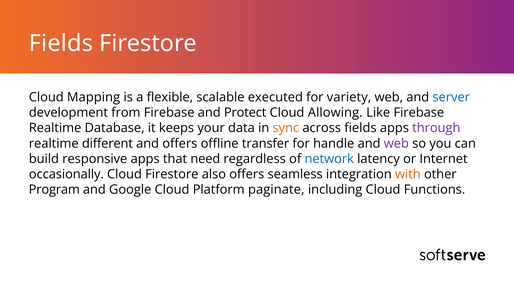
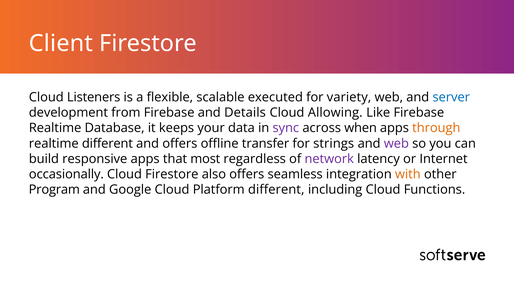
Fields at (61, 43): Fields -> Client
Mapping: Mapping -> Listeners
Protect: Protect -> Details
sync colour: orange -> purple
across fields: fields -> when
through colour: purple -> orange
handle: handle -> strings
need: need -> most
network colour: blue -> purple
Platform paginate: paginate -> different
